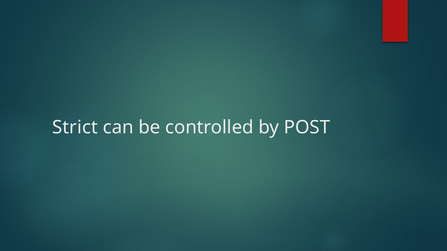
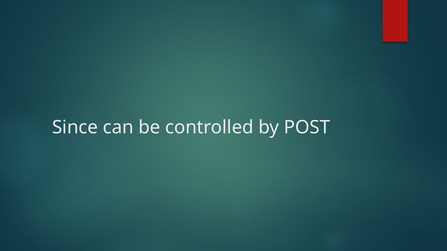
Strict: Strict -> Since
